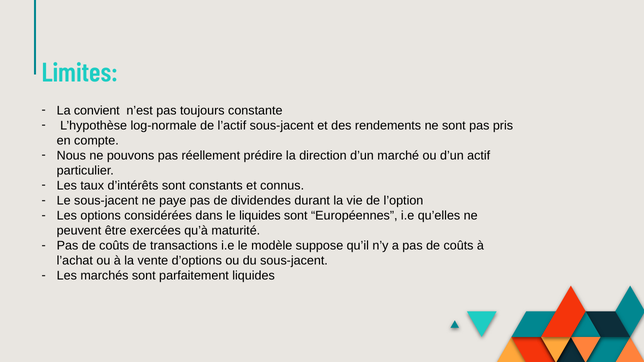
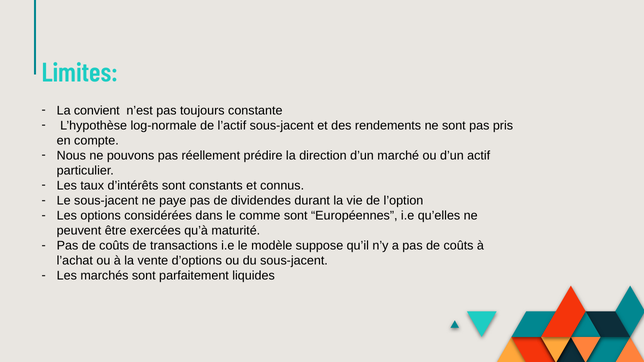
le liquides: liquides -> comme
